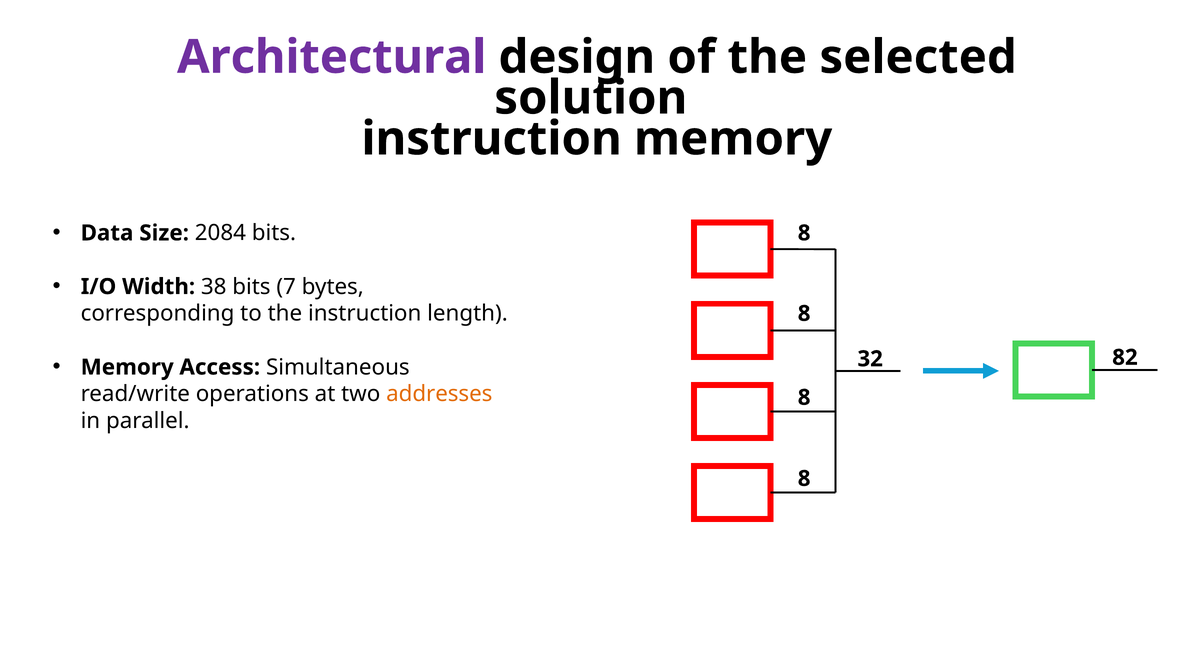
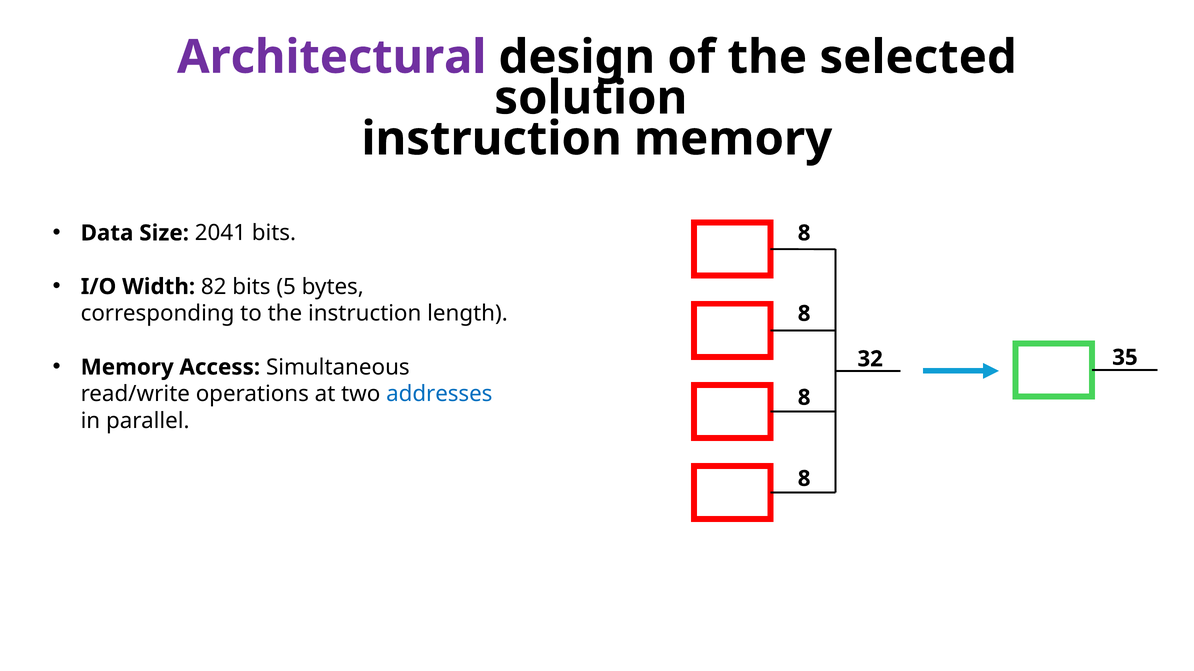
2084: 2084 -> 2041
38: 38 -> 82
7: 7 -> 5
82: 82 -> 35
addresses colour: orange -> blue
